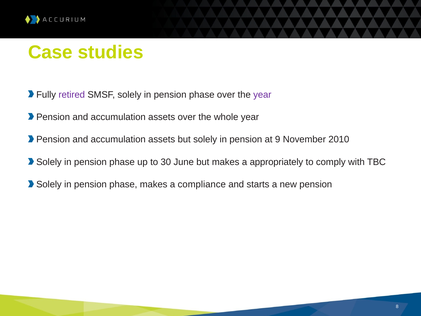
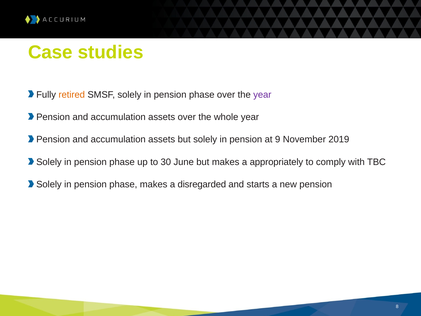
retired colour: purple -> orange
2010: 2010 -> 2019
compliance: compliance -> disregarded
